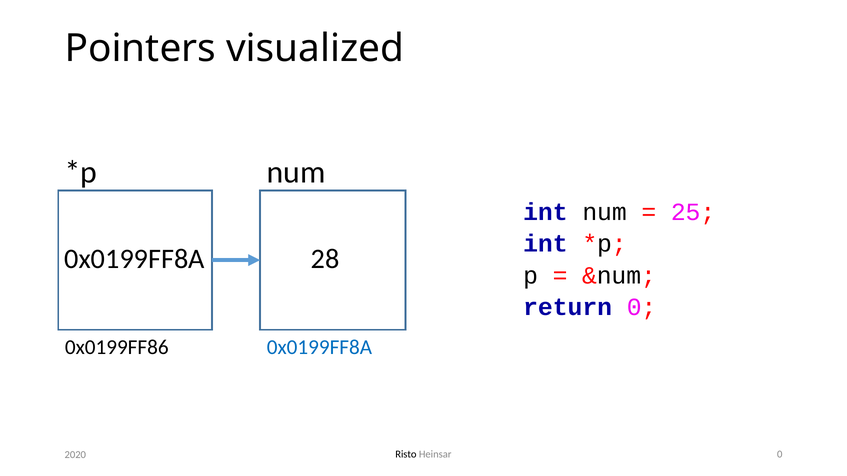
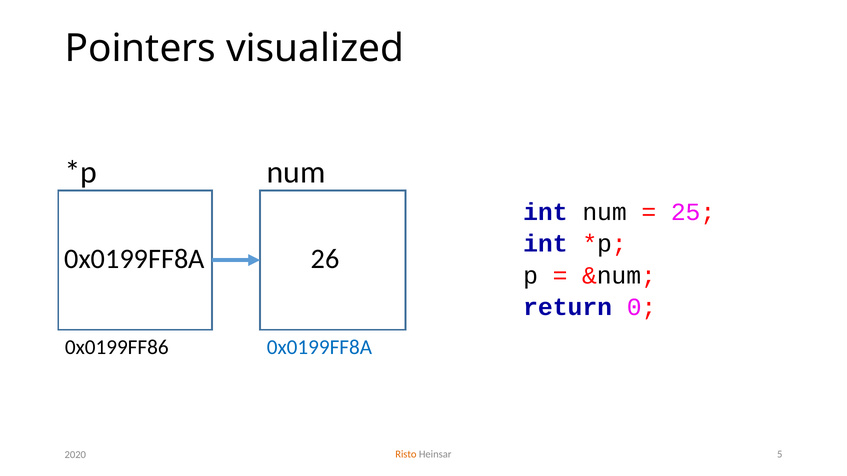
28: 28 -> 26
Risto colour: black -> orange
Heinsar 0: 0 -> 5
